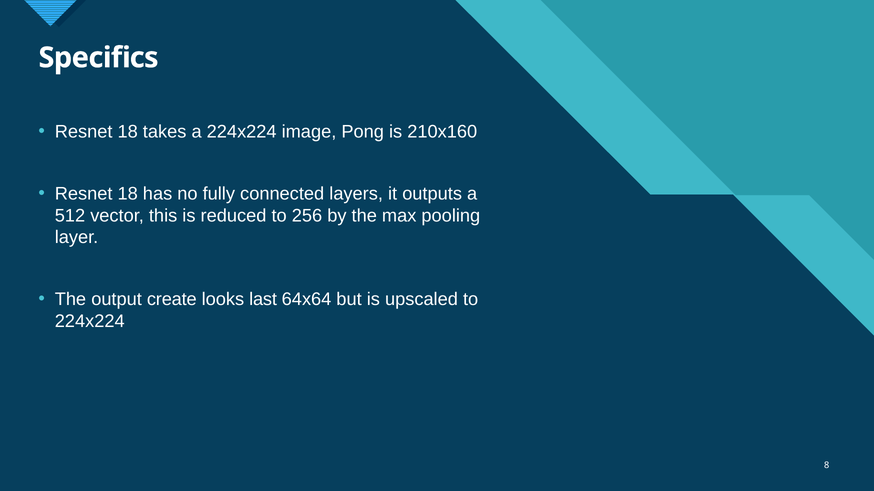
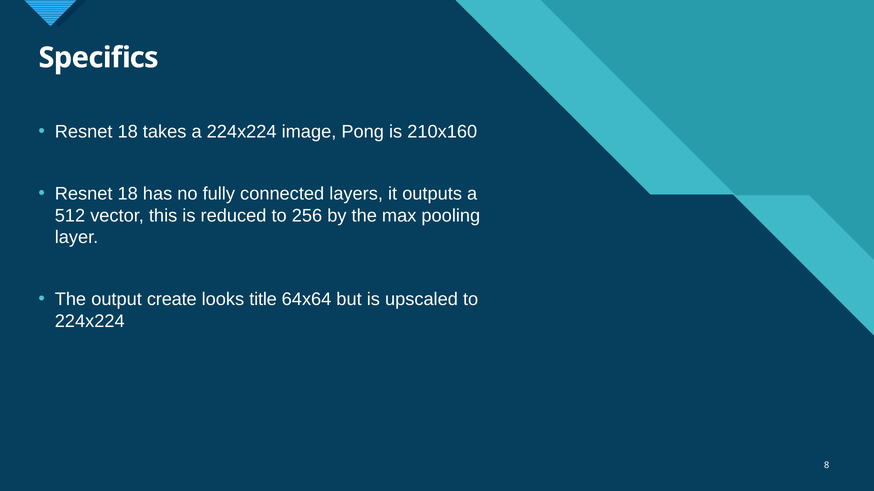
looks last: last -> title
